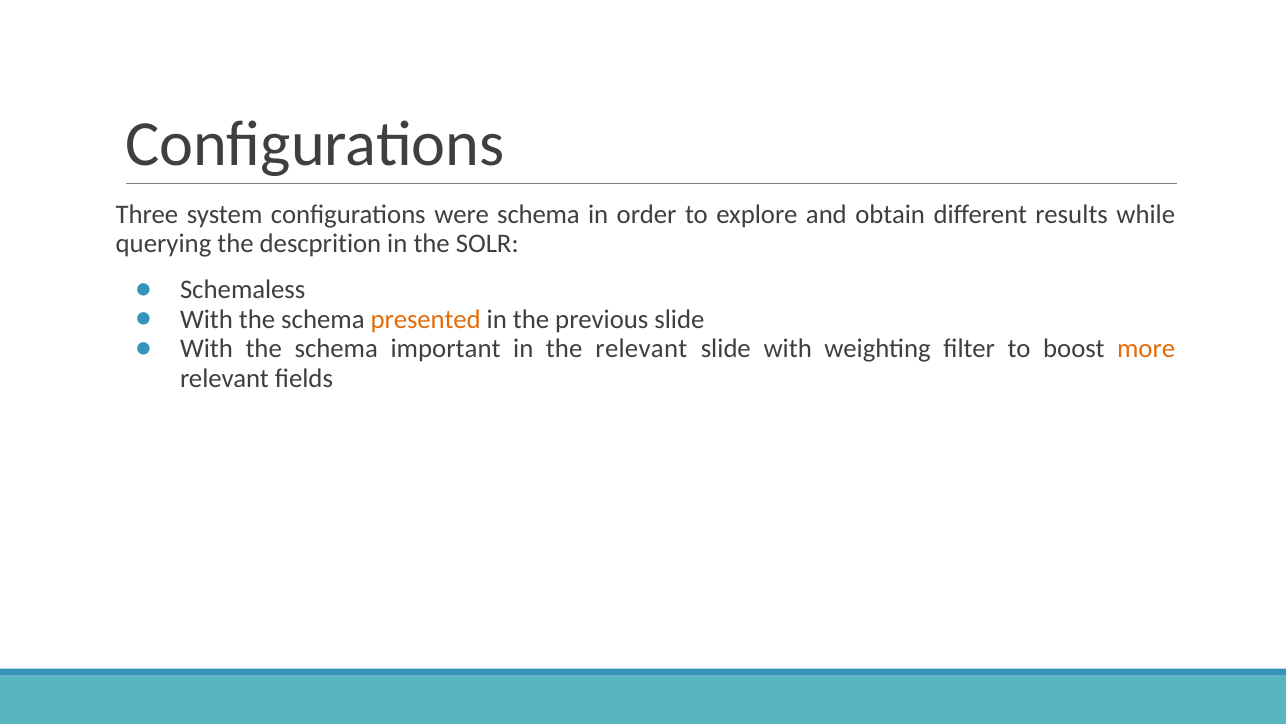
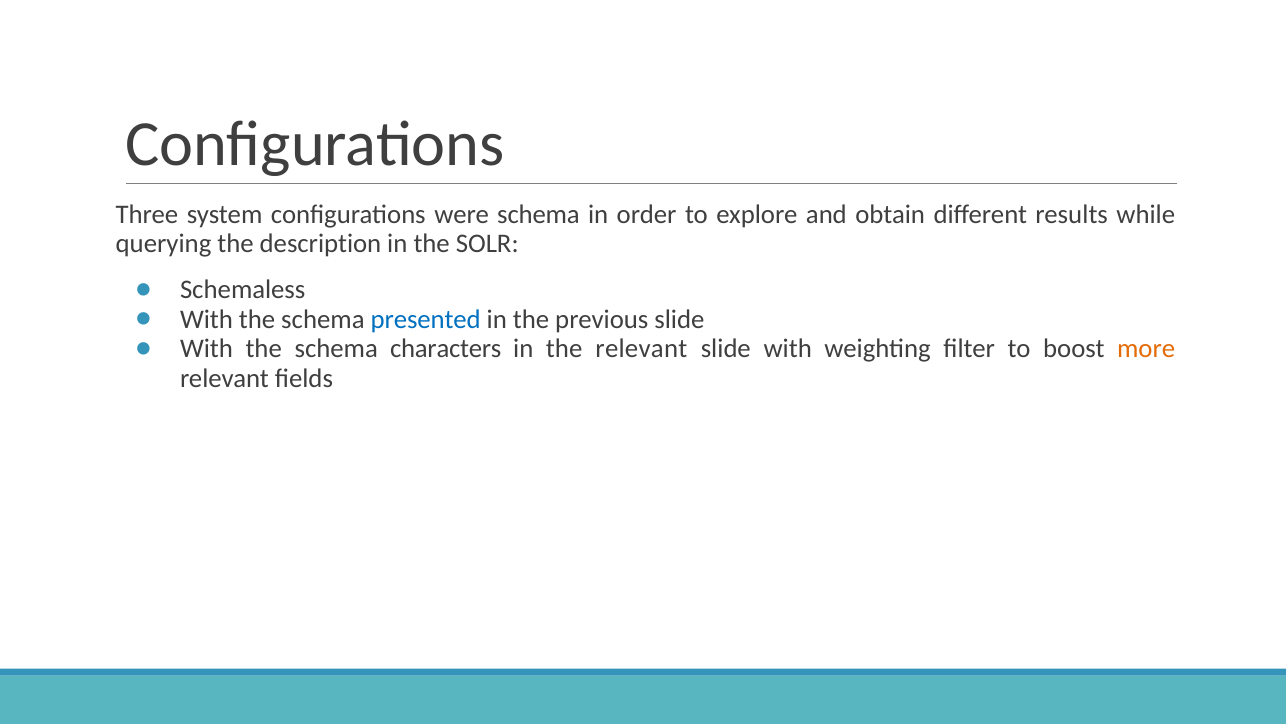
descprition: descprition -> description
presented colour: orange -> blue
important: important -> characters
